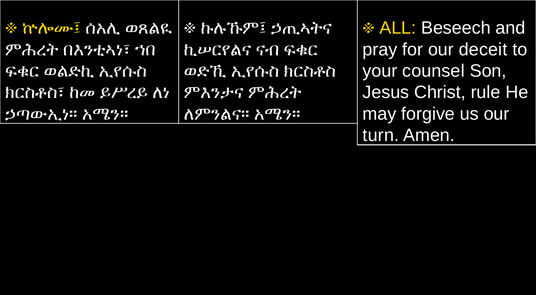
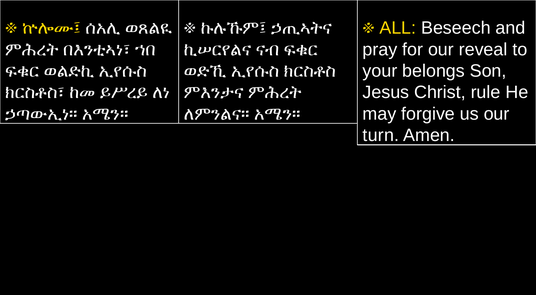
deceit: deceit -> reveal
counsel: counsel -> belongs
